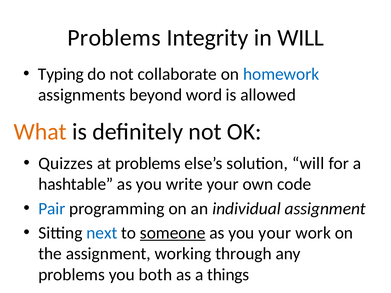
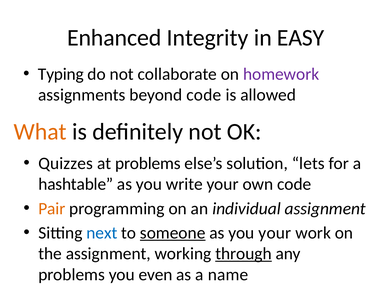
Problems at (114, 38): Problems -> Enhanced
in WILL: WILL -> EASY
homework colour: blue -> purple
beyond word: word -> code
solution will: will -> lets
Pair colour: blue -> orange
through underline: none -> present
both: both -> even
things: things -> name
